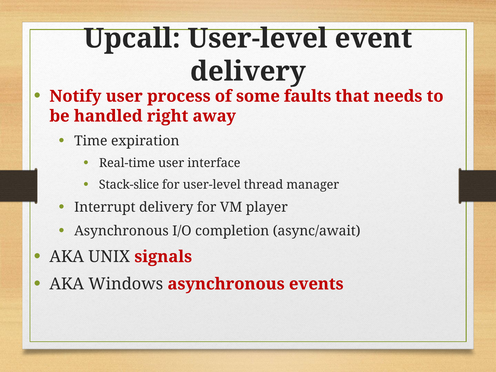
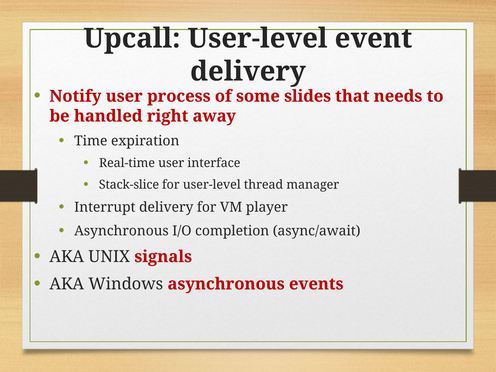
faults: faults -> slides
